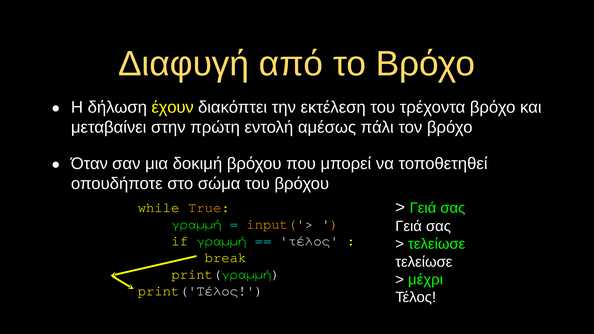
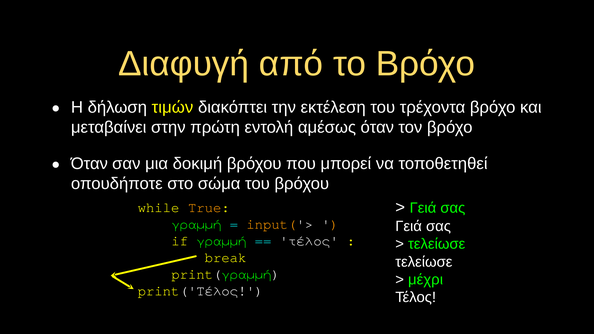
έχουν: έχουν -> τιμών
αμέσως πάλι: πάλι -> όταν
